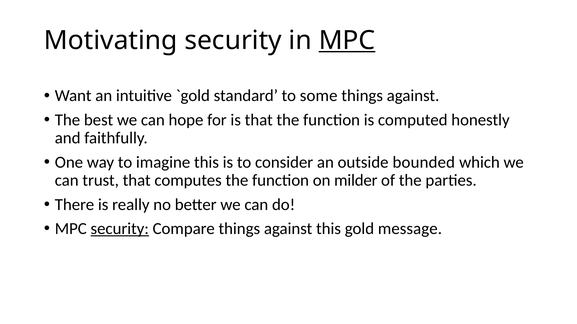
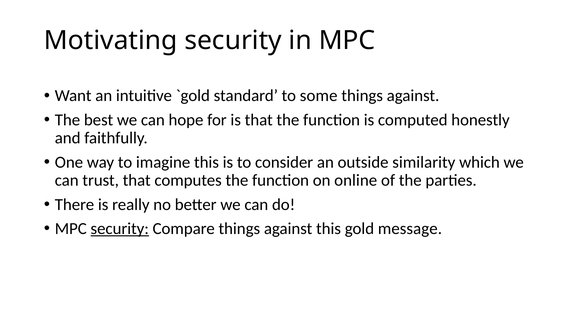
MPC at (347, 40) underline: present -> none
bounded: bounded -> similarity
milder: milder -> online
